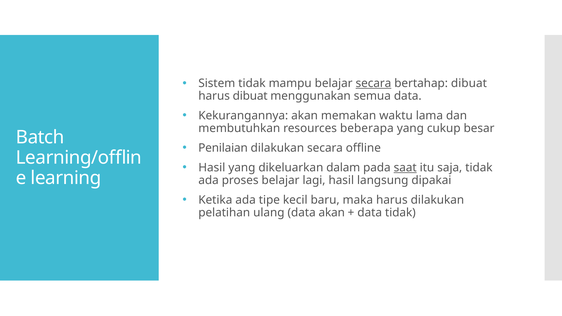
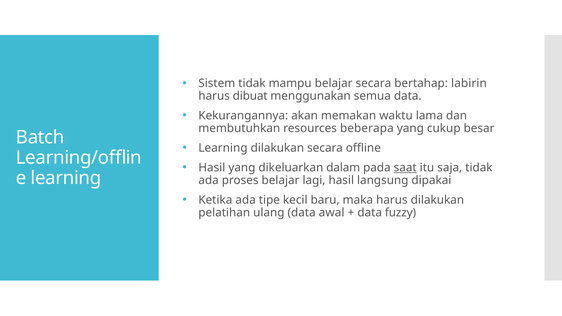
secara at (373, 83) underline: present -> none
bertahap dibuat: dibuat -> labirin
Penilaian at (223, 148): Penilaian -> Learning
data akan: akan -> awal
data tidak: tidak -> fuzzy
